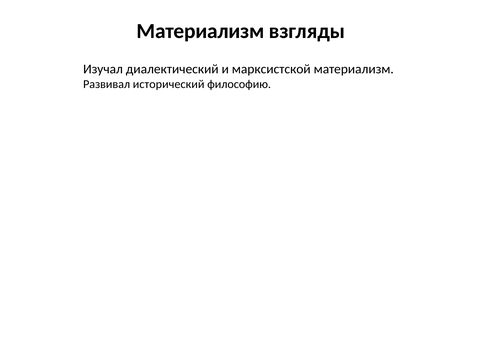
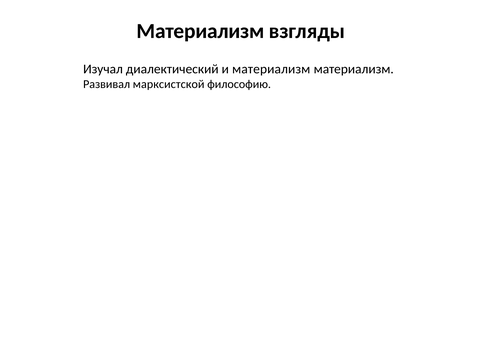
и марксистской: марксистской -> материализм
исторический: исторический -> марксистской
